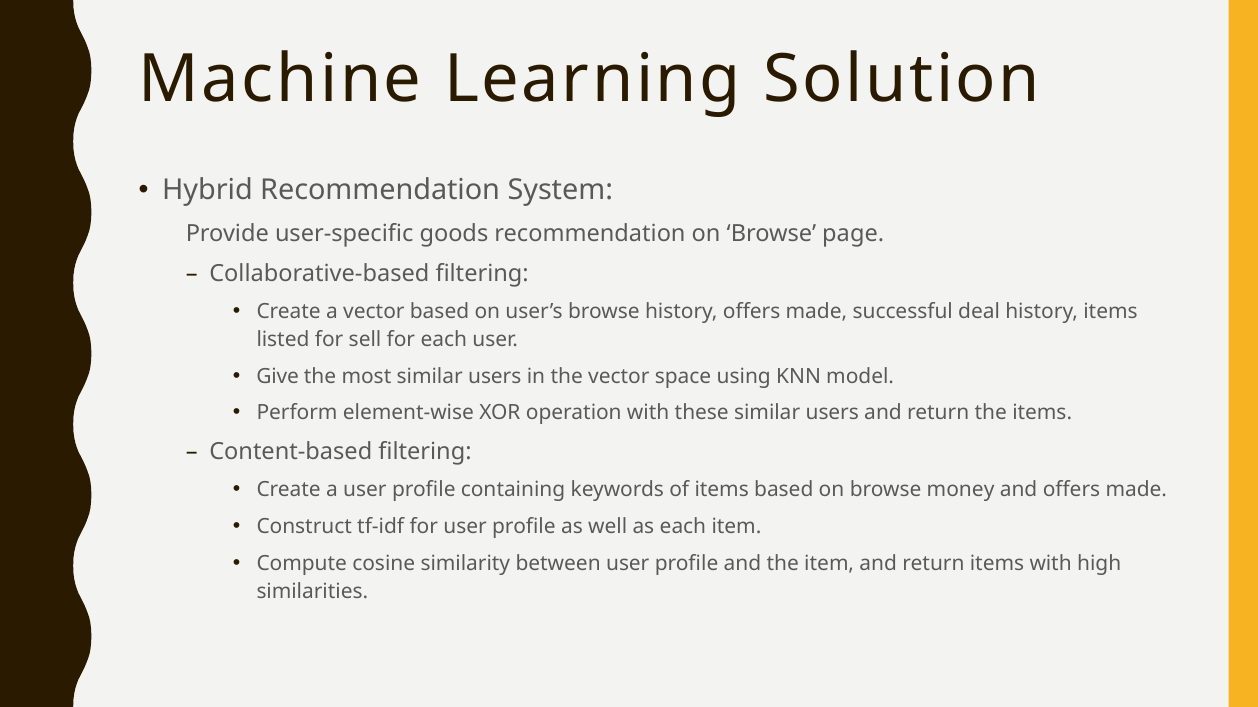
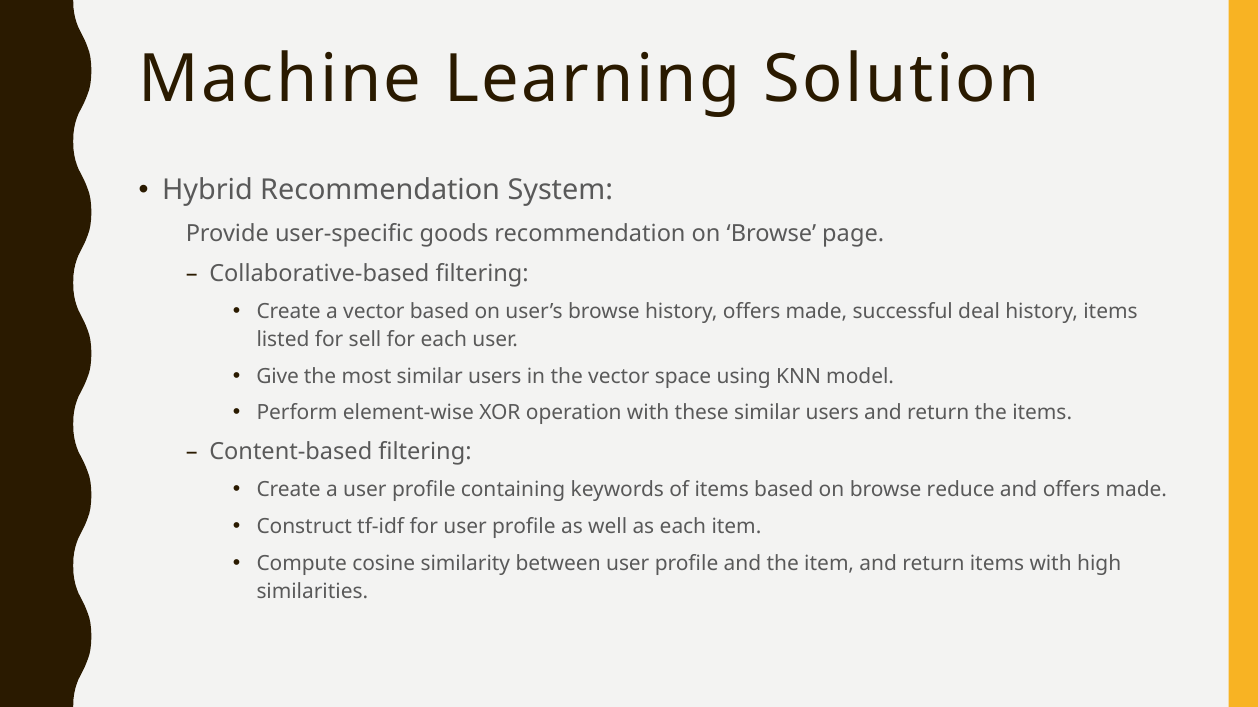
money: money -> reduce
